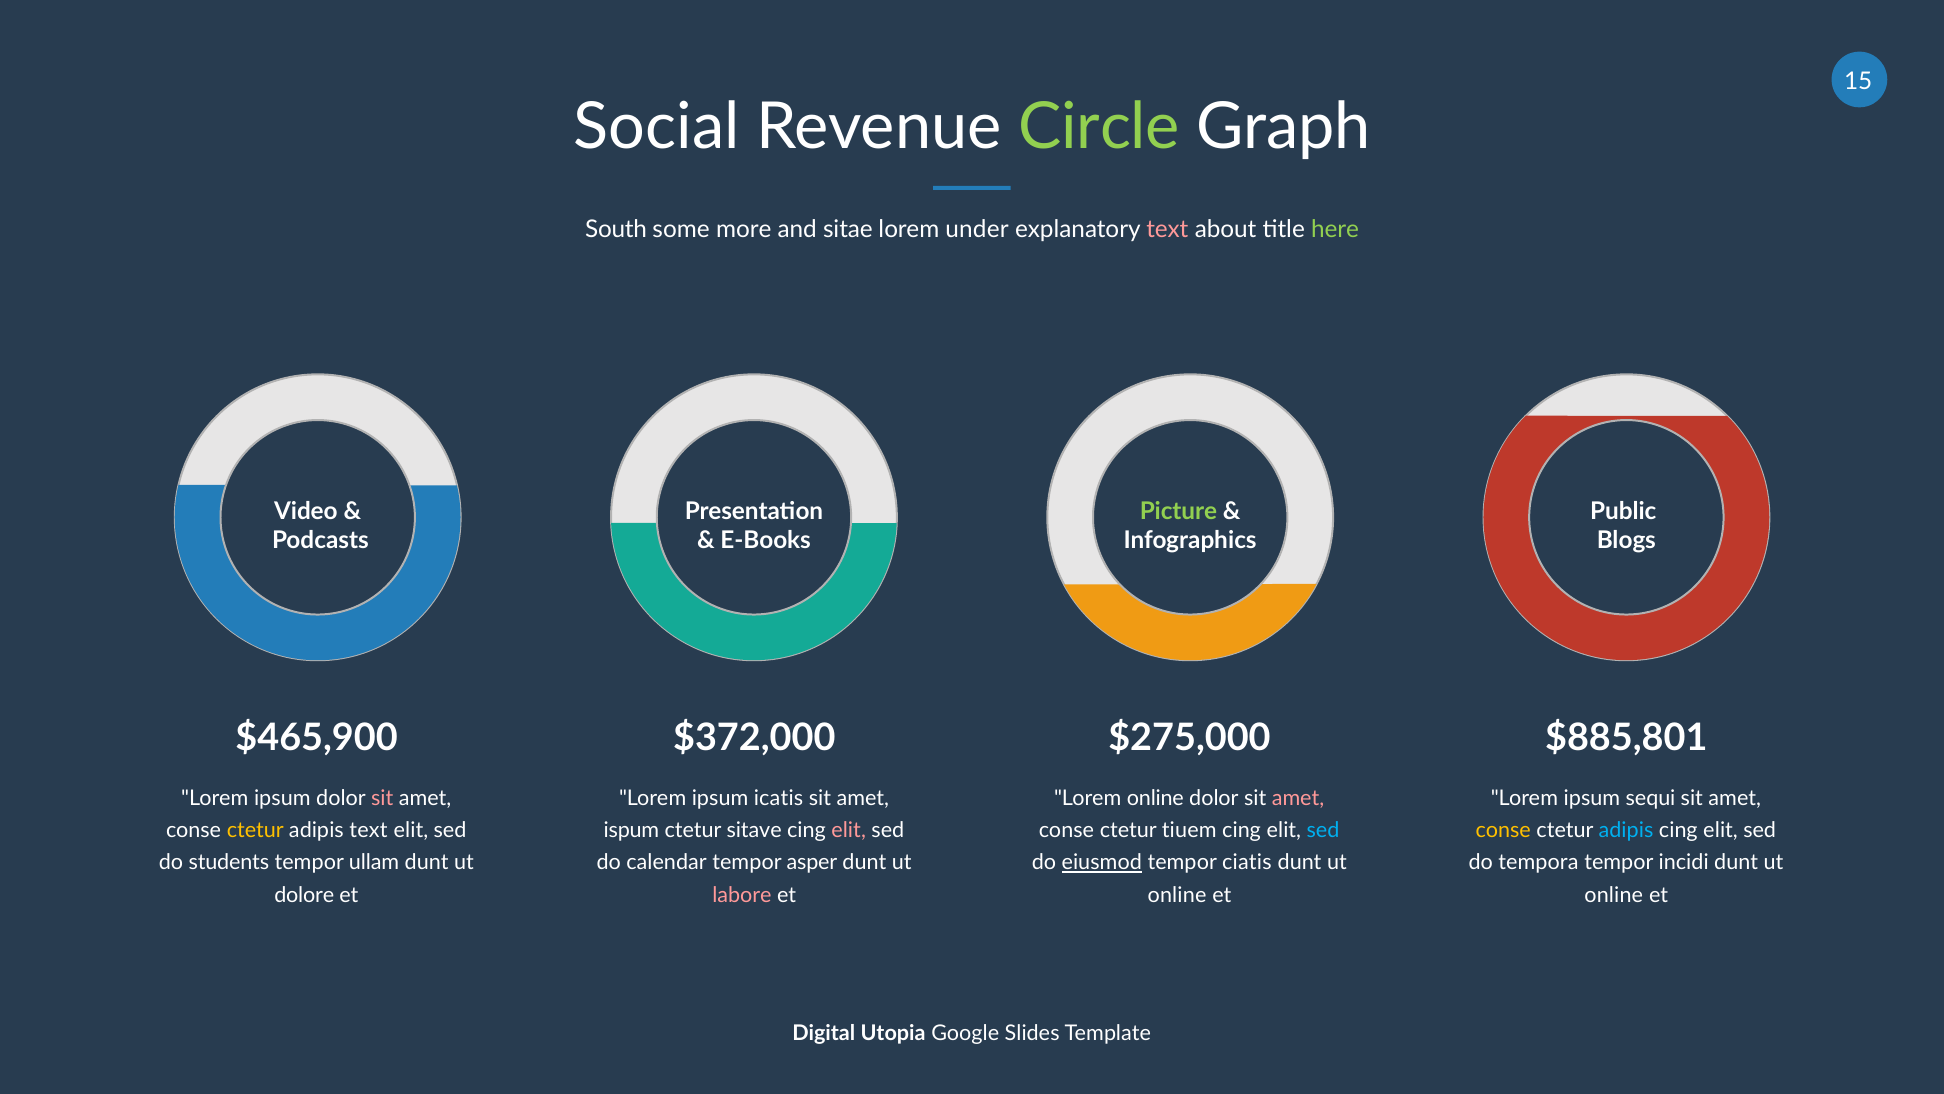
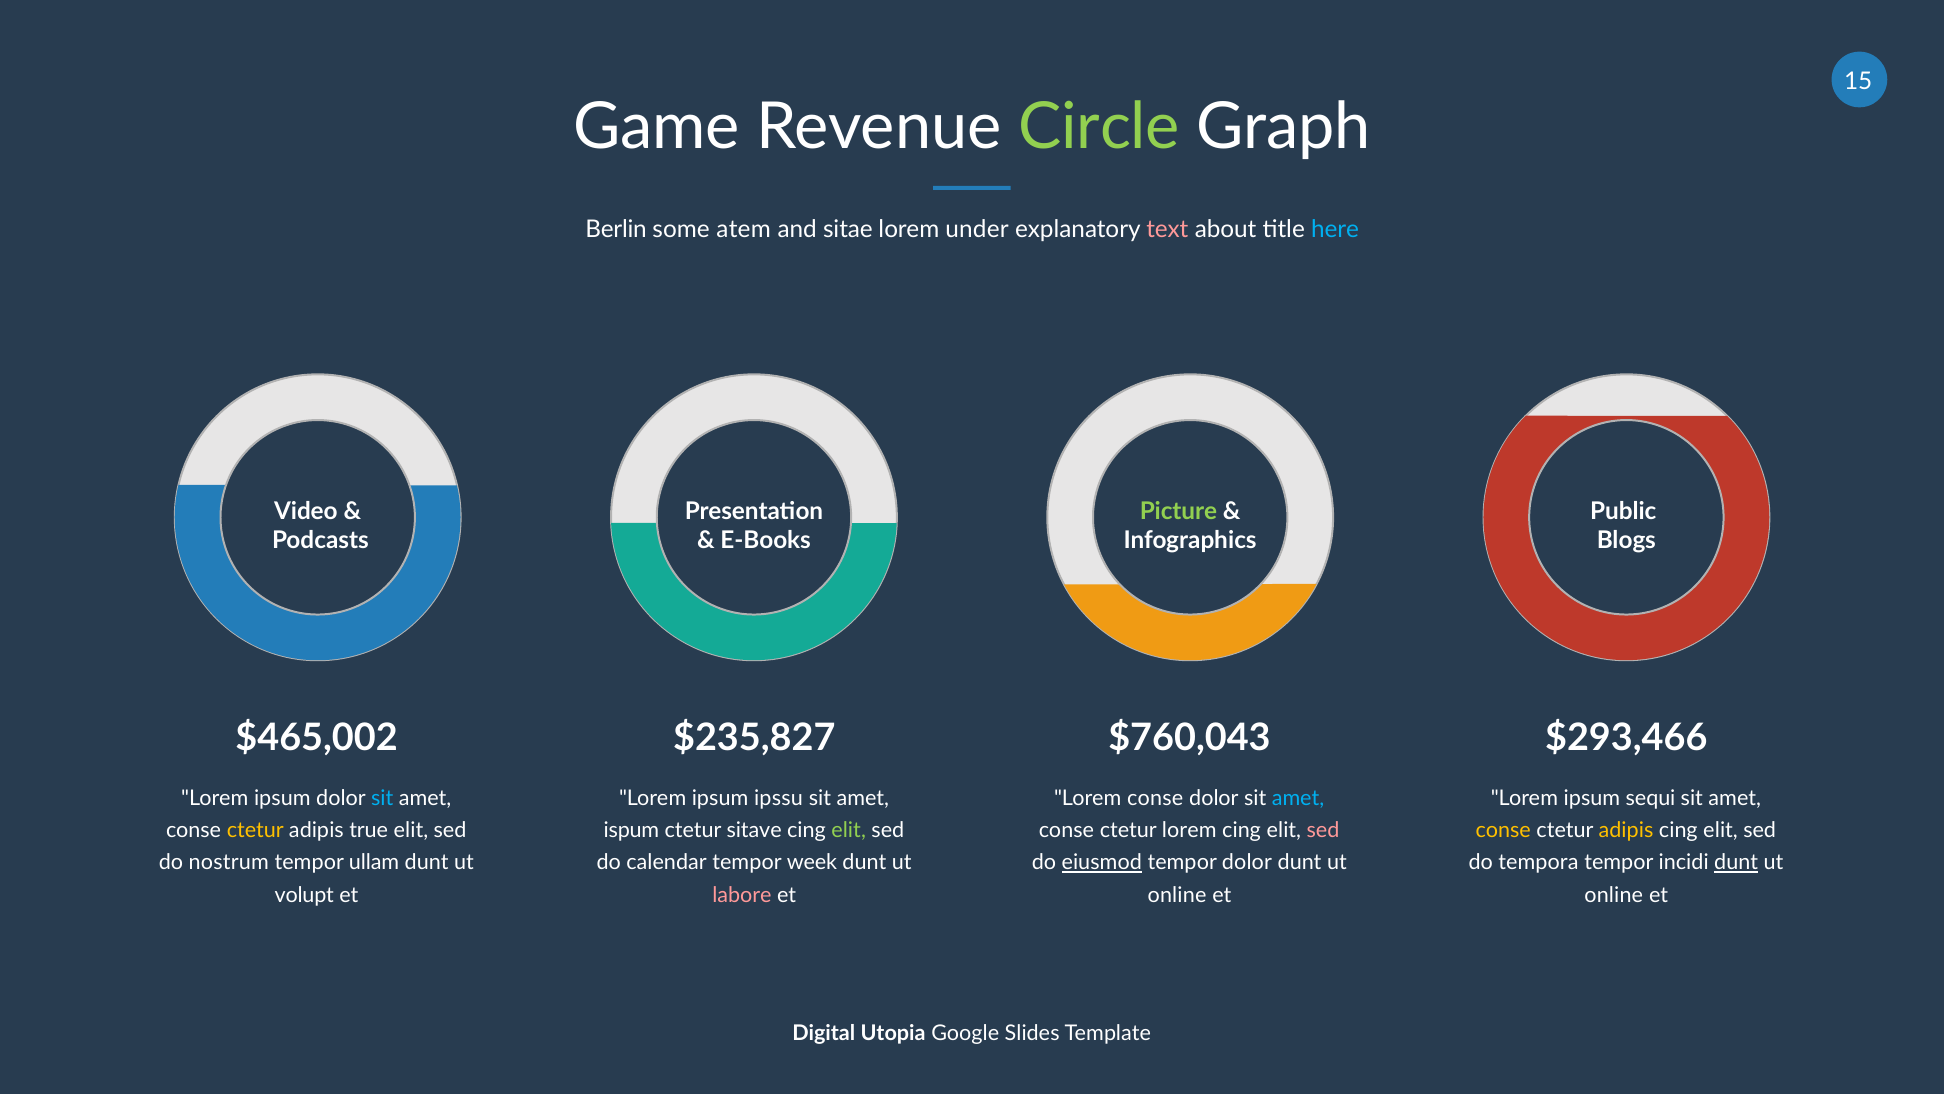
Social: Social -> Game
South: South -> Berlin
more: more -> atem
here colour: light green -> light blue
$465,900: $465,900 -> $465,002
$372,000: $372,000 -> $235,827
$275,000: $275,000 -> $760,043
$885,801: $885,801 -> $293,466
sit at (382, 798) colour: pink -> light blue
icatis: icatis -> ipssu
Lorem online: online -> conse
amet at (1298, 798) colour: pink -> light blue
adipis text: text -> true
elit at (849, 830) colour: pink -> light green
ctetur tiuem: tiuem -> lorem
sed at (1323, 830) colour: light blue -> pink
adipis at (1626, 830) colour: light blue -> yellow
students: students -> nostrum
asper: asper -> week
tempor ciatis: ciatis -> dolor
dunt at (1736, 862) underline: none -> present
dolore: dolore -> volupt
